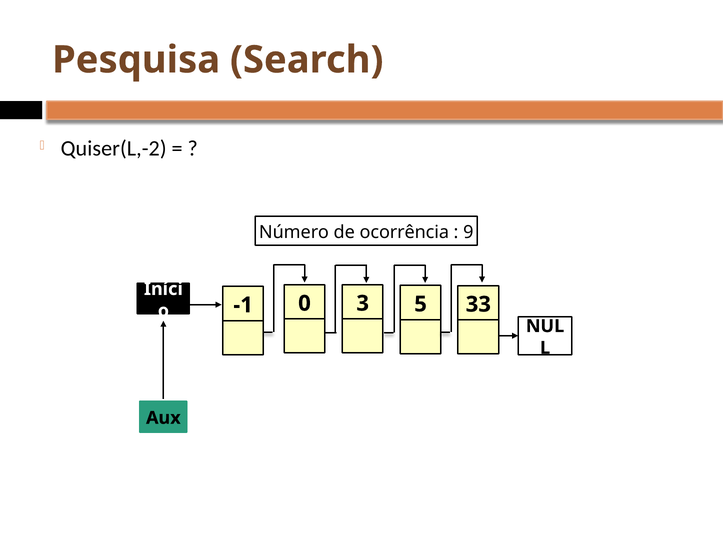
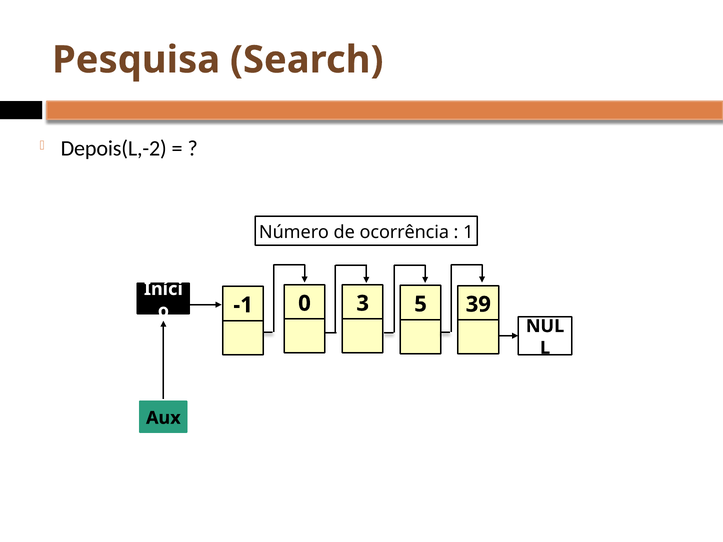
Quiser(L,-2: Quiser(L,-2 -> Depois(L,-2
9: 9 -> 1
33: 33 -> 39
